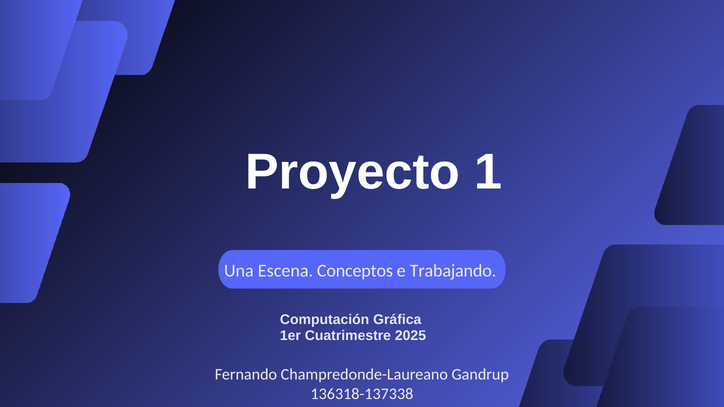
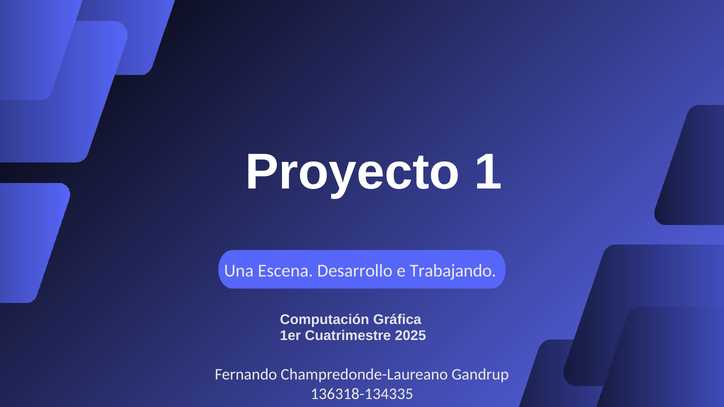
Conceptos: Conceptos -> Desarrollo
136318-137338: 136318-137338 -> 136318-134335
